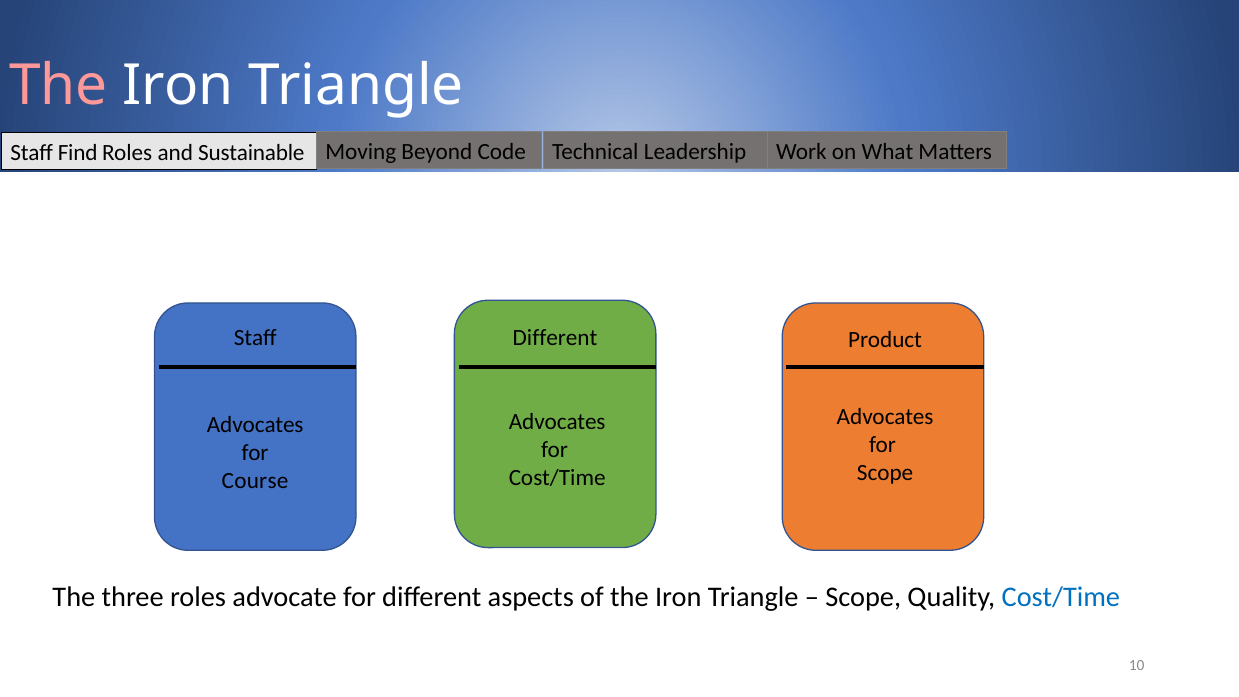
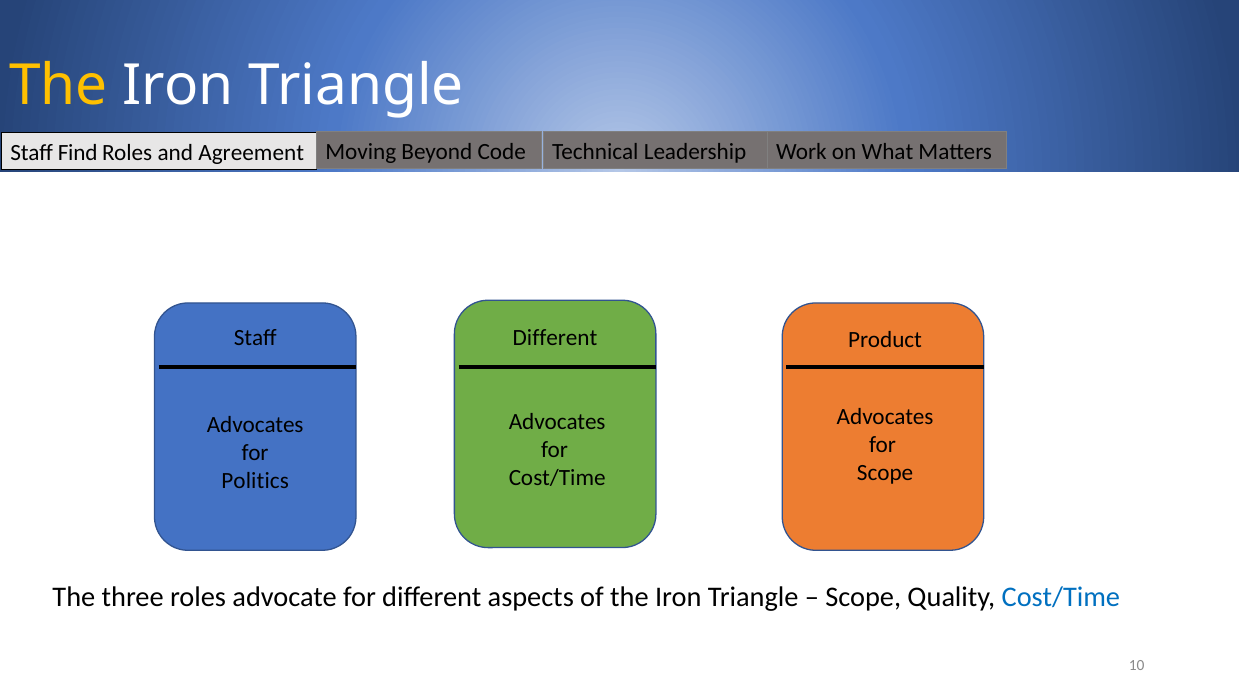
The at (59, 86) colour: pink -> yellow
Sustainable: Sustainable -> Agreement
Course: Course -> Politics
